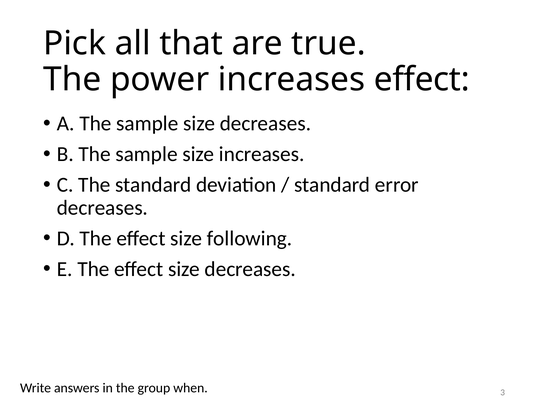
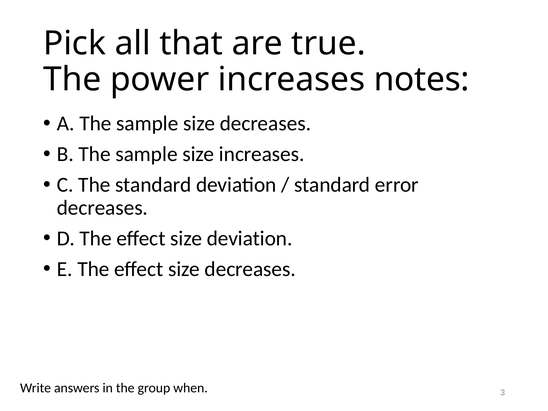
increases effect: effect -> notes
size following: following -> deviation
